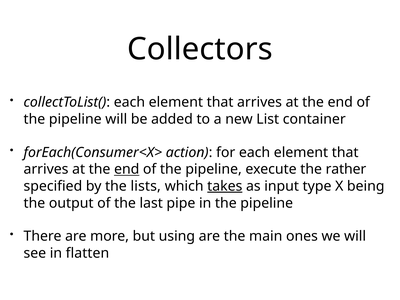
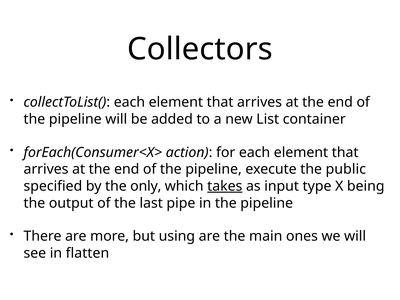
end at (127, 169) underline: present -> none
rather: rather -> public
lists: lists -> only
